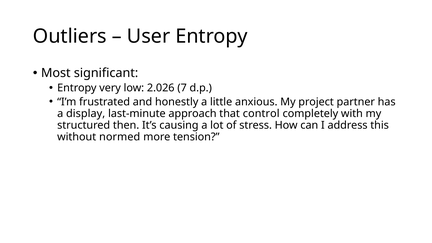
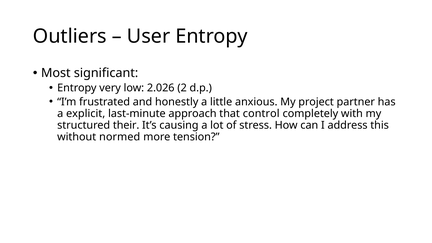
7: 7 -> 2
display: display -> explicit
then: then -> their
